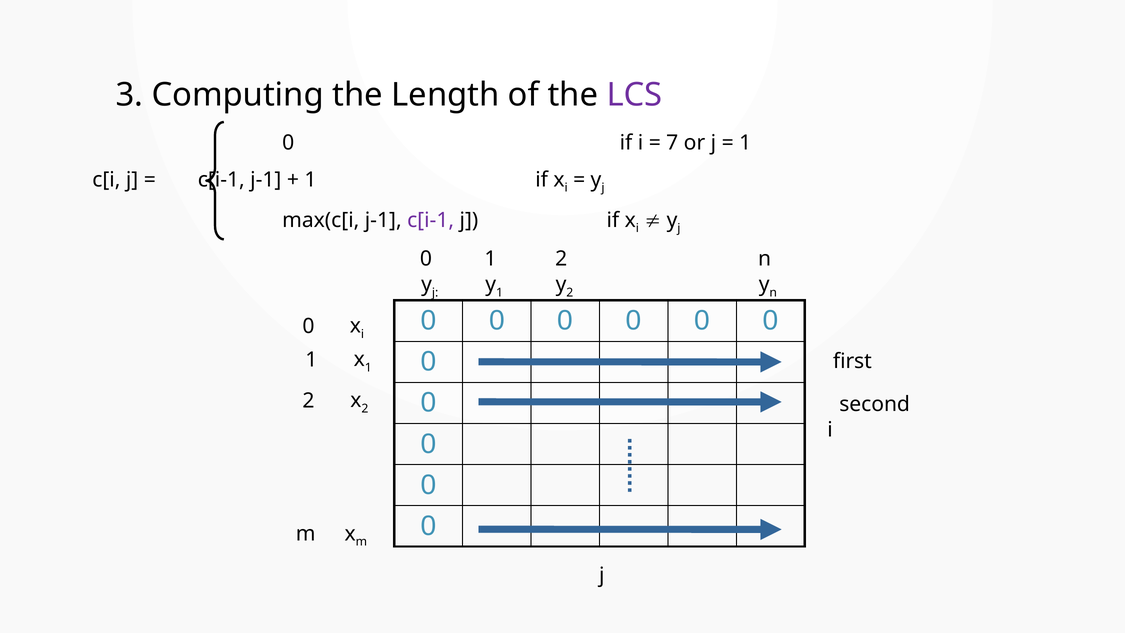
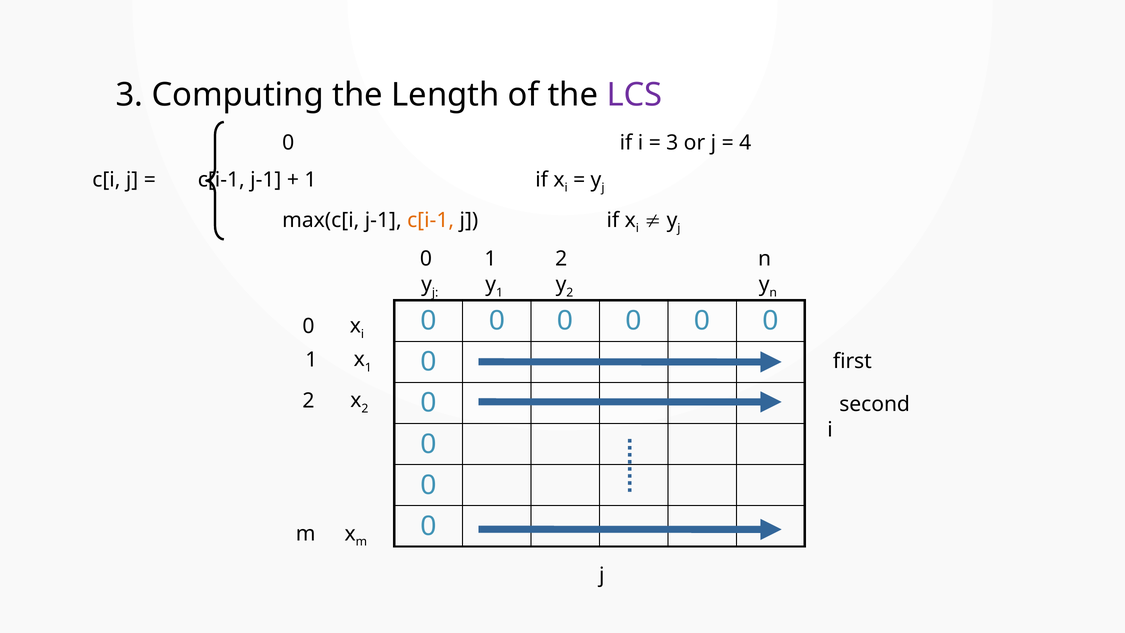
7 at (672, 143): 7 -> 3
1 at (745, 143): 1 -> 4
c[i-1 at (431, 220) colour: purple -> orange
